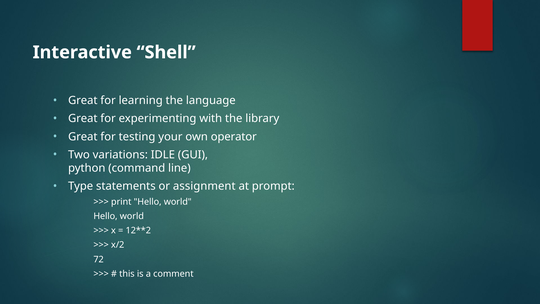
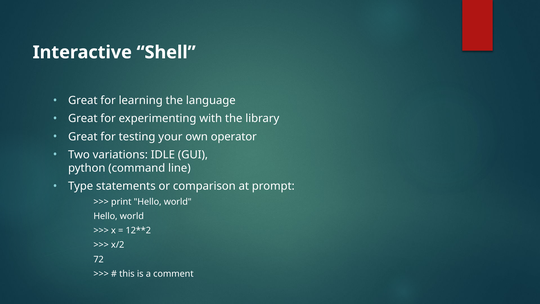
assignment: assignment -> comparison
